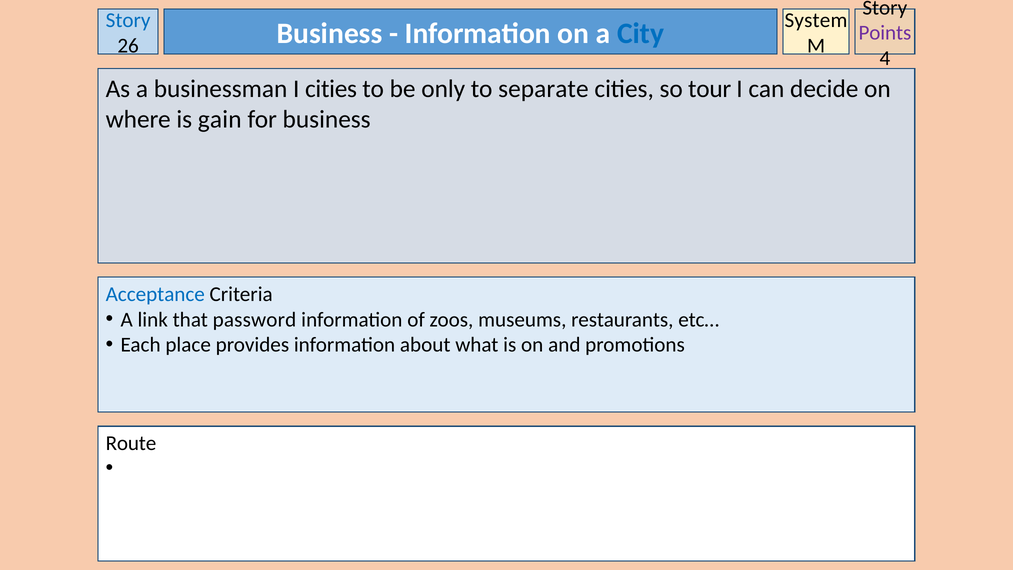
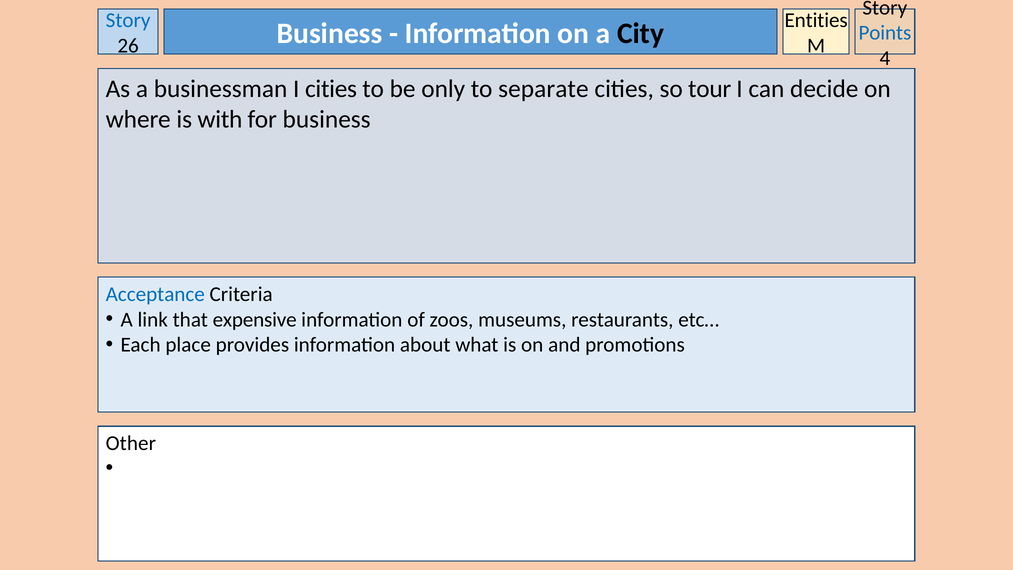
System: System -> Entities
Points colour: purple -> blue
City colour: blue -> black
gain: gain -> with
password: password -> expensive
Route: Route -> Other
